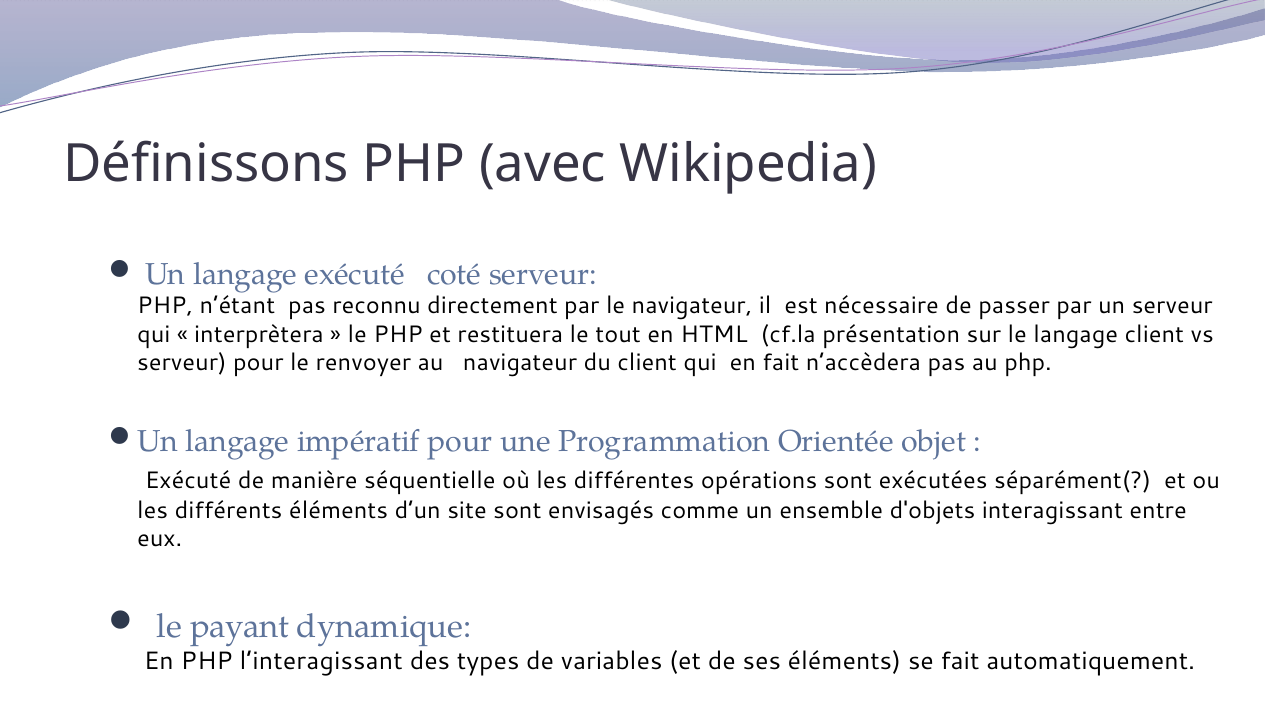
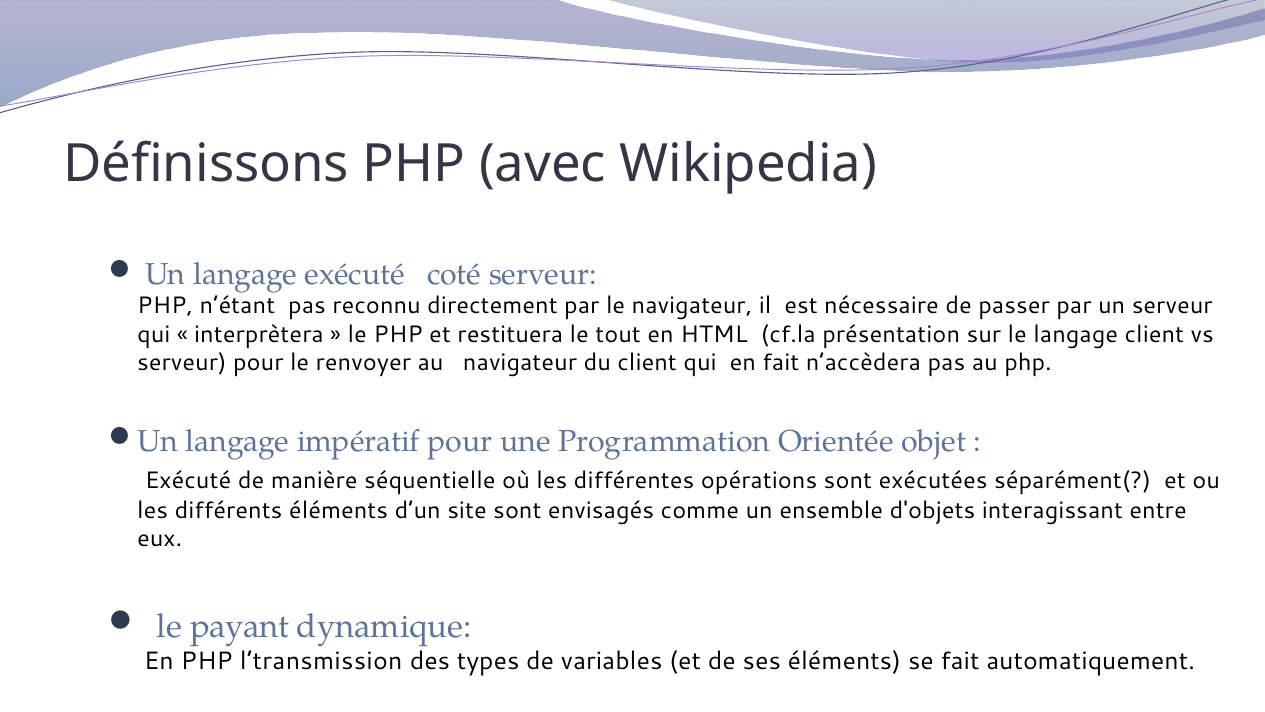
l’interagissant: l’interagissant -> l’transmission
